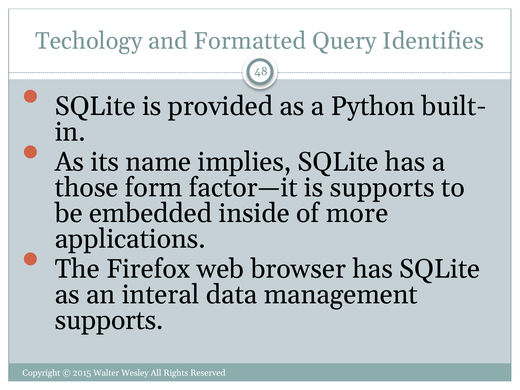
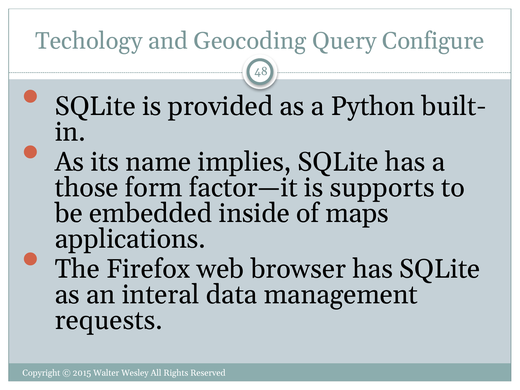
Formatted: Formatted -> Geocoding
Identifies: Identifies -> Configure
more: more -> maps
supports at (109, 320): supports -> requests
